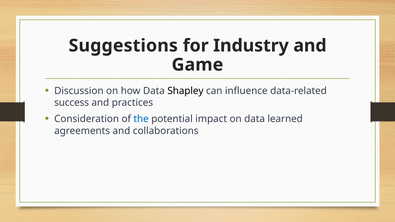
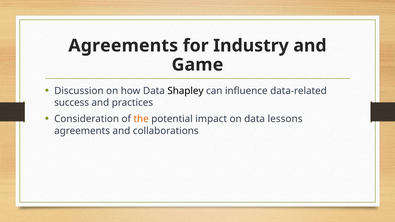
Suggestions at (123, 46): Suggestions -> Agreements
the colour: blue -> orange
learned: learned -> lessons
